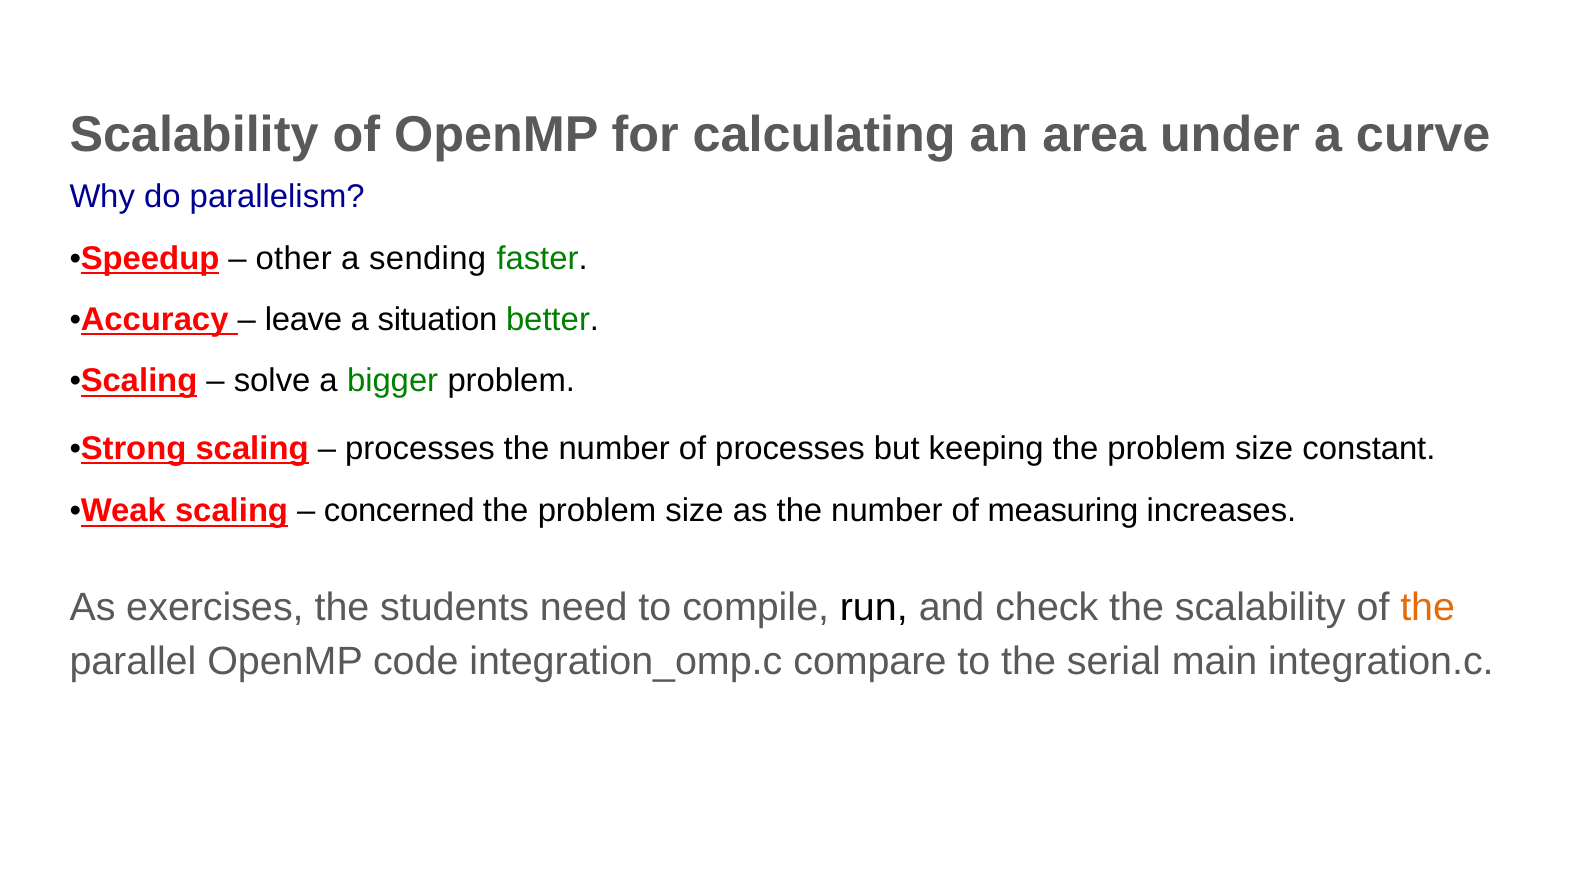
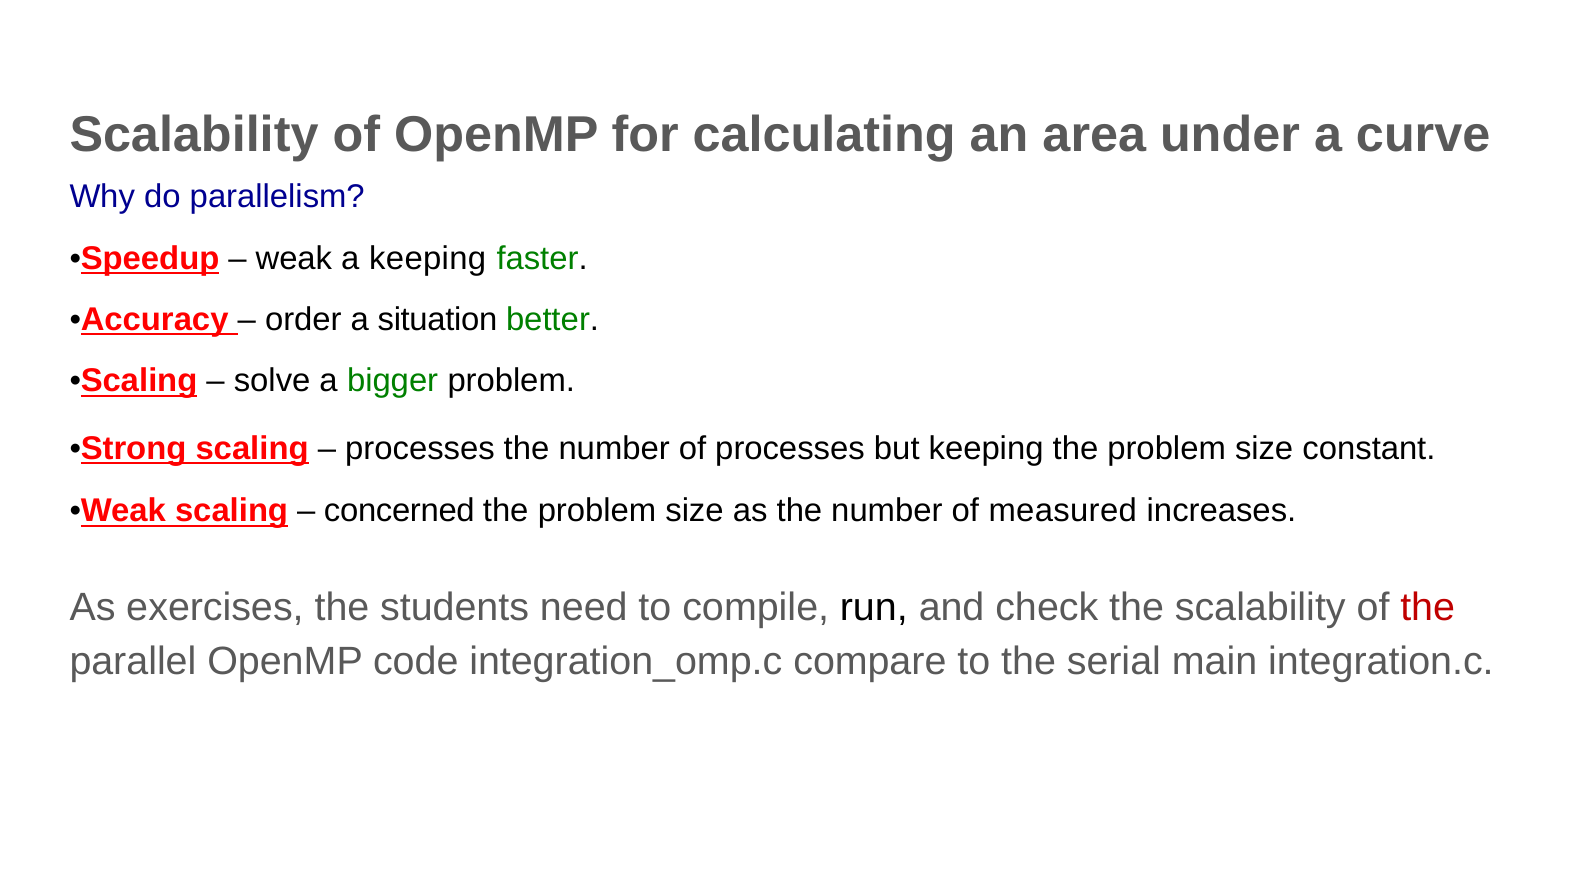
other at (294, 258): other -> weak
a sending: sending -> keeping
leave: leave -> order
measuring: measuring -> measured
the at (1428, 607) colour: orange -> red
